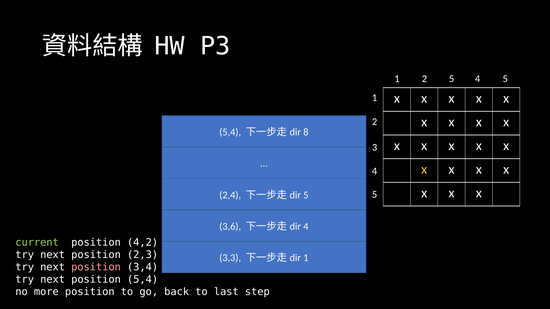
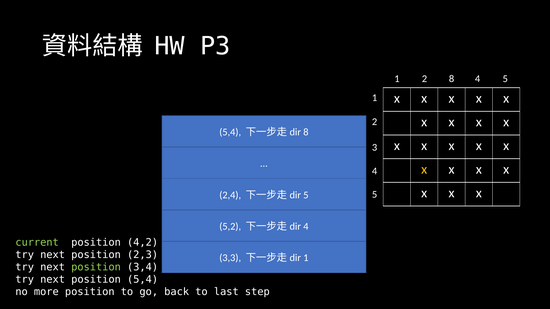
2 5: 5 -> 8
3,6: 3,6 -> 5,2
position at (96, 267) colour: pink -> light green
